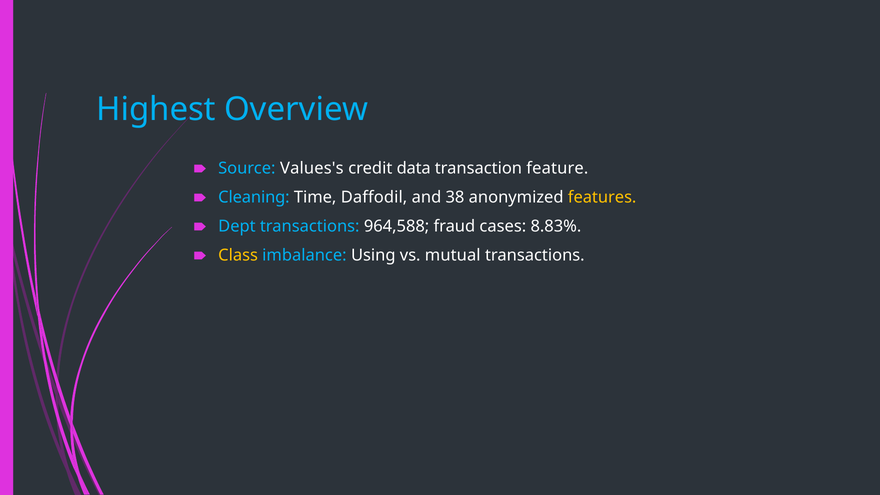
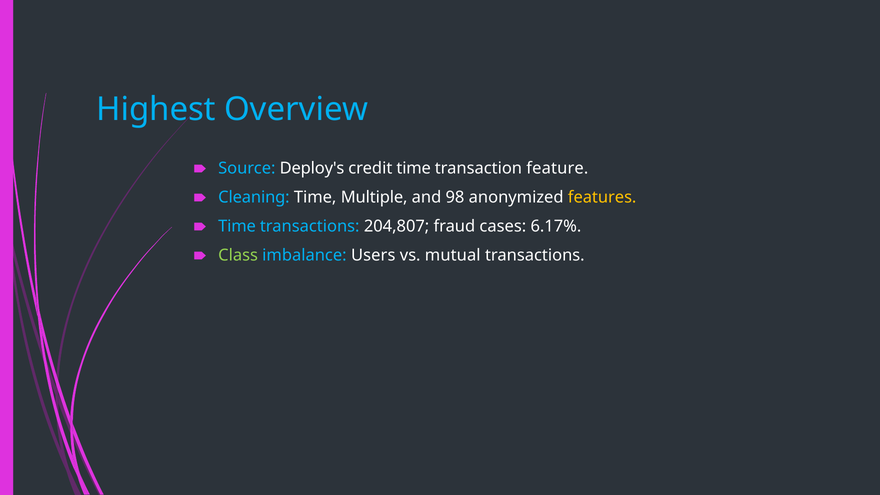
Values's: Values's -> Deploy's
credit data: data -> time
Daffodil: Daffodil -> Multiple
38: 38 -> 98
Dept at (237, 226): Dept -> Time
964,588: 964,588 -> 204,807
8.83%: 8.83% -> 6.17%
Class colour: yellow -> light green
Using: Using -> Users
